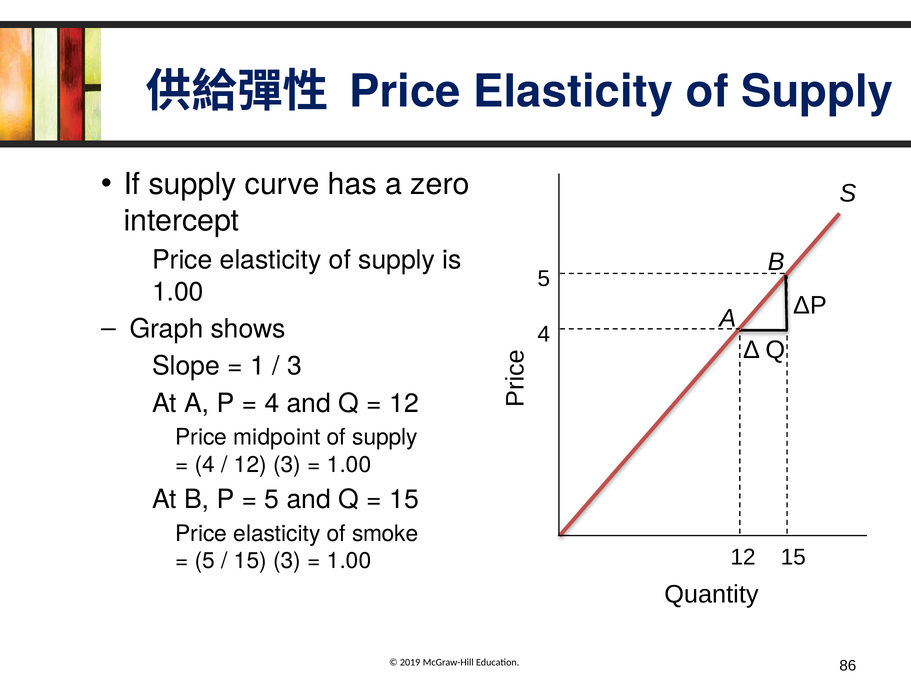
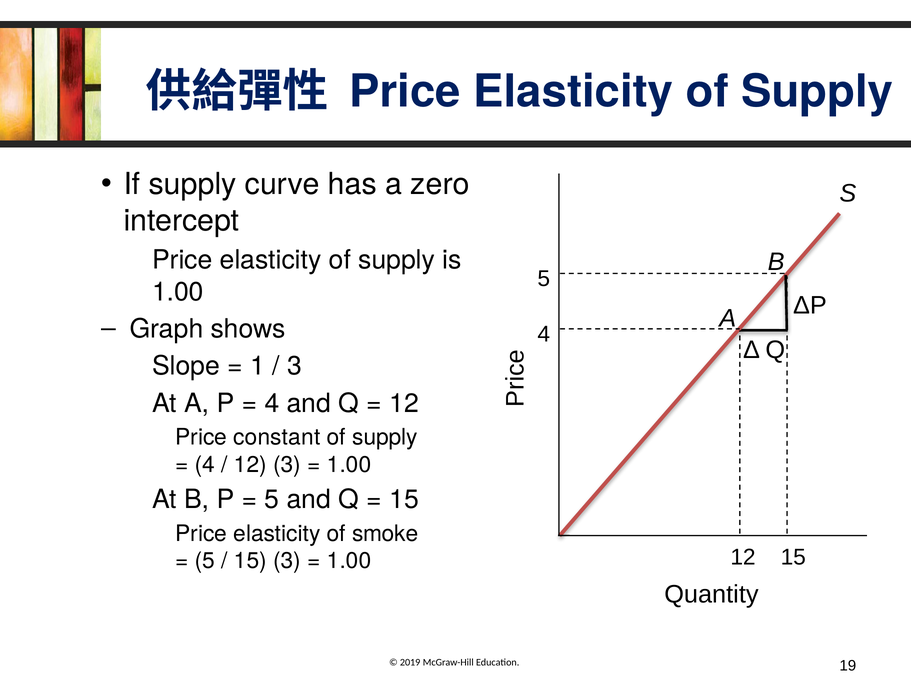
midpoint: midpoint -> constant
86: 86 -> 19
